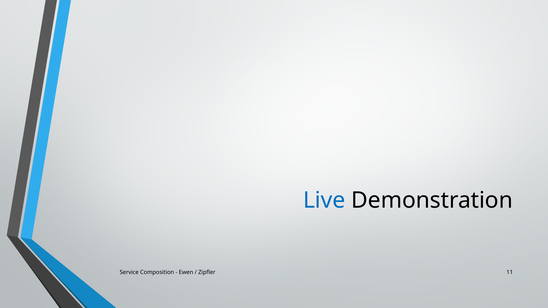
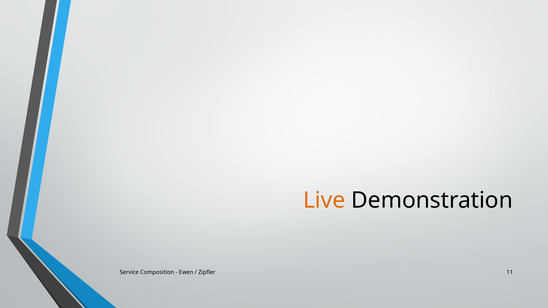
Live colour: blue -> orange
